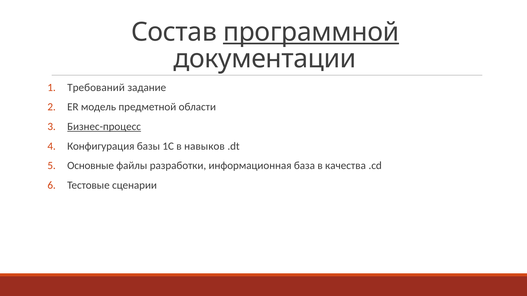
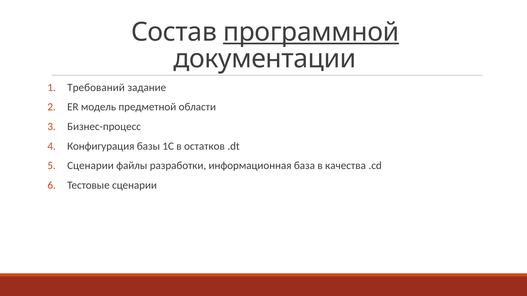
Бизнес-процесс underline: present -> none
навыков: навыков -> остатков
Основные at (91, 166): Основные -> Сценарии
